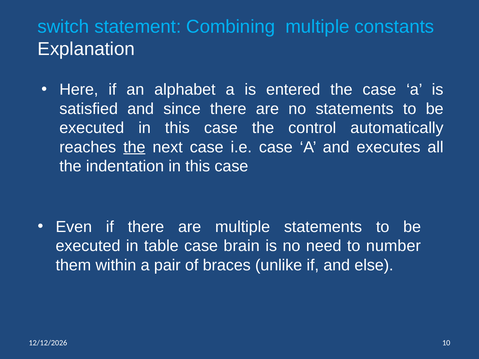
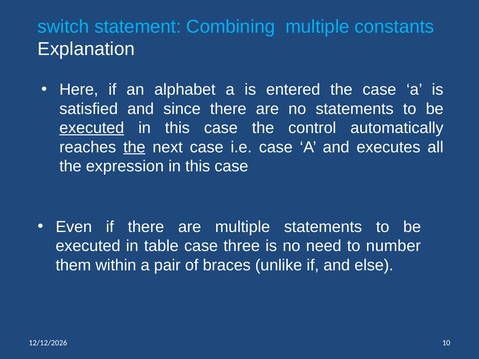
executed at (92, 128) underline: none -> present
indentation: indentation -> expression
brain: brain -> three
